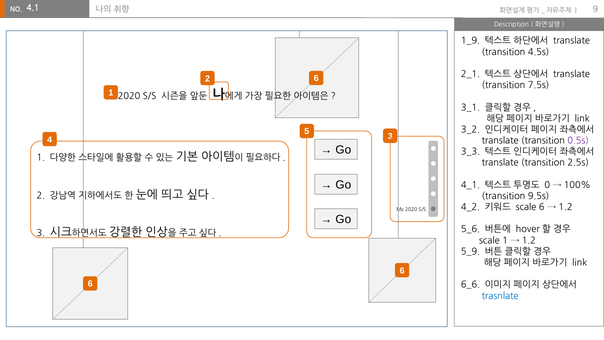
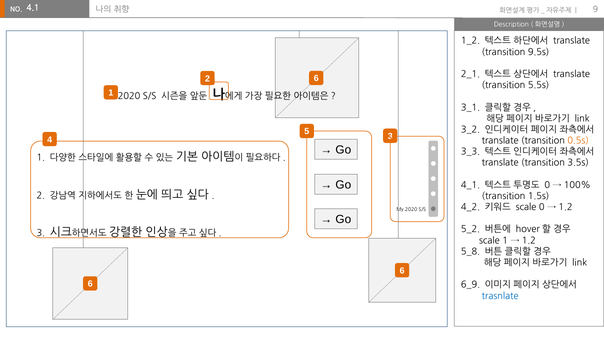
1_9: 1_9 -> 1_2
4.5s: 4.5s -> 9.5s
7.5s: 7.5s -> 5.5s
0.5s colour: purple -> orange
2.5s: 2.5s -> 3.5s
9.5s: 9.5s -> 1.5s
scale 6: 6 -> 0
5_6: 5_6 -> 5_2
5_9: 5_9 -> 5_8
6_6: 6_6 -> 6_9
